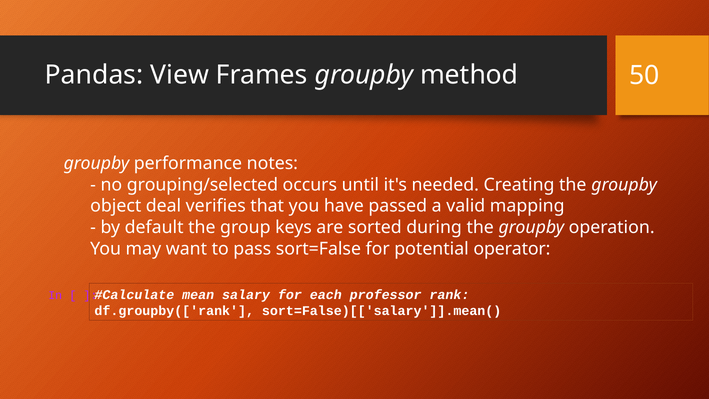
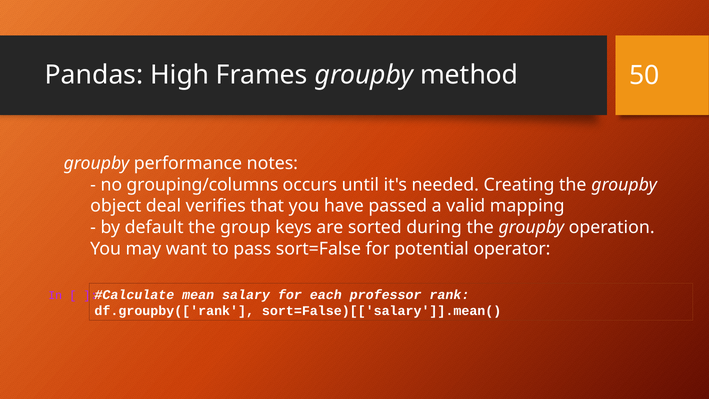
View: View -> High
grouping/selected: grouping/selected -> grouping/columns
